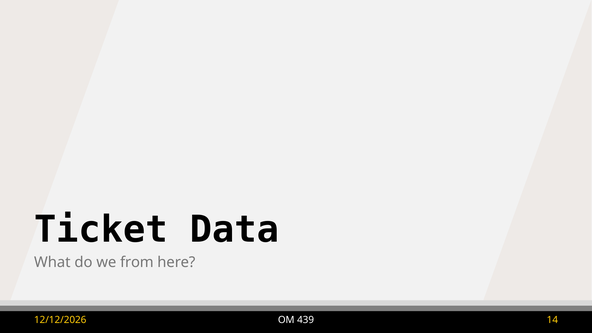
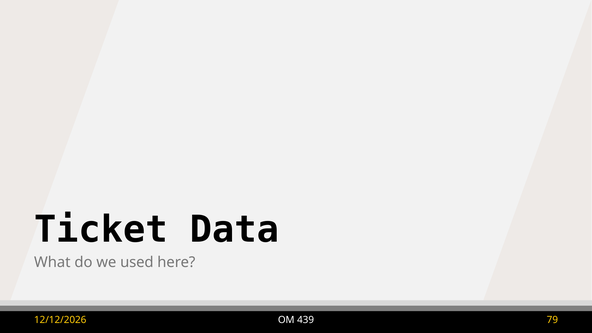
from: from -> used
14: 14 -> 79
